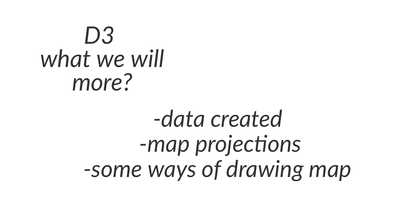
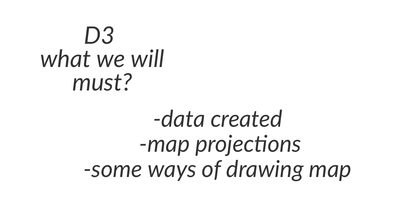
more: more -> must
